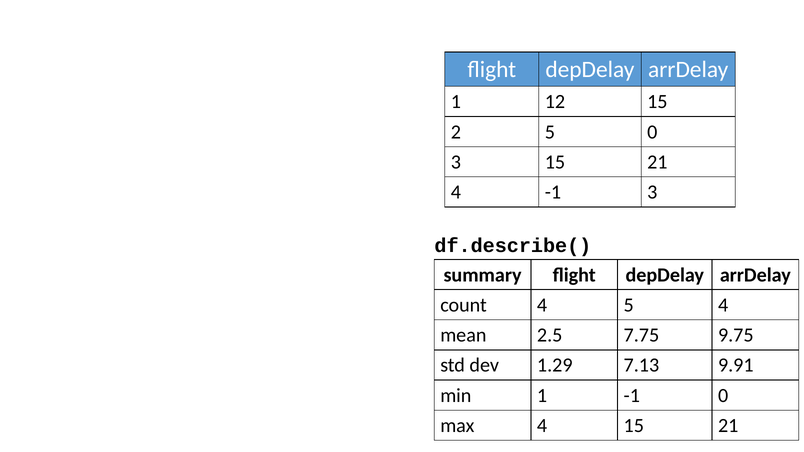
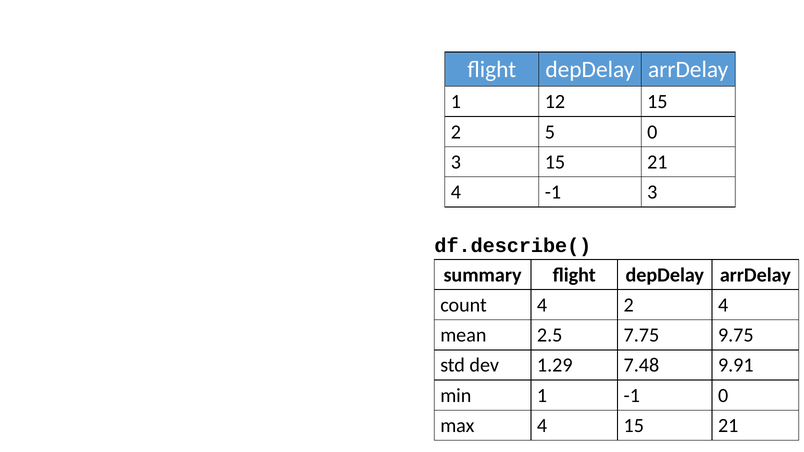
4 5: 5 -> 2
7.13: 7.13 -> 7.48
